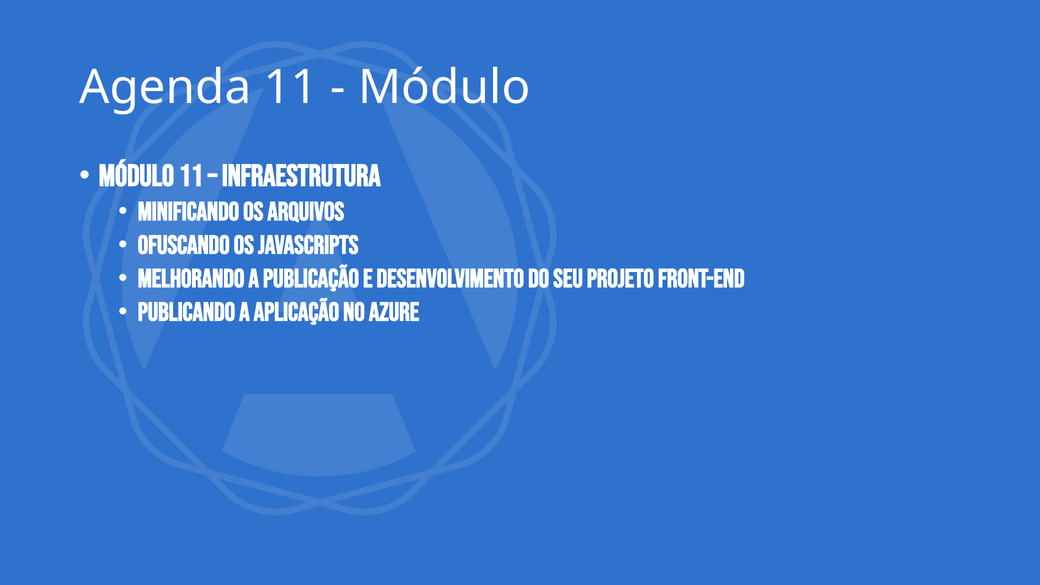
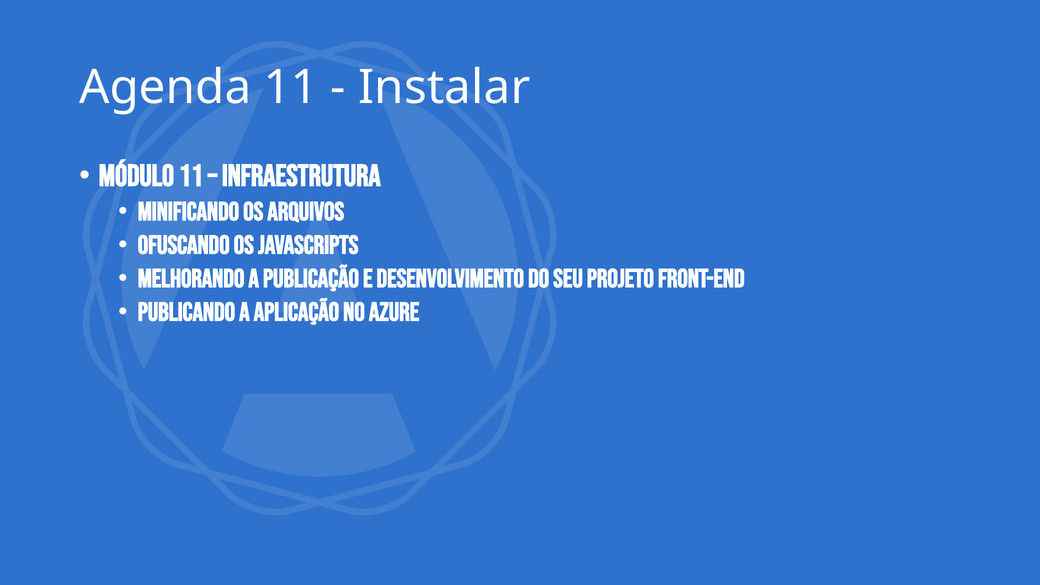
Módulo at (444, 87): Módulo -> Instalar
